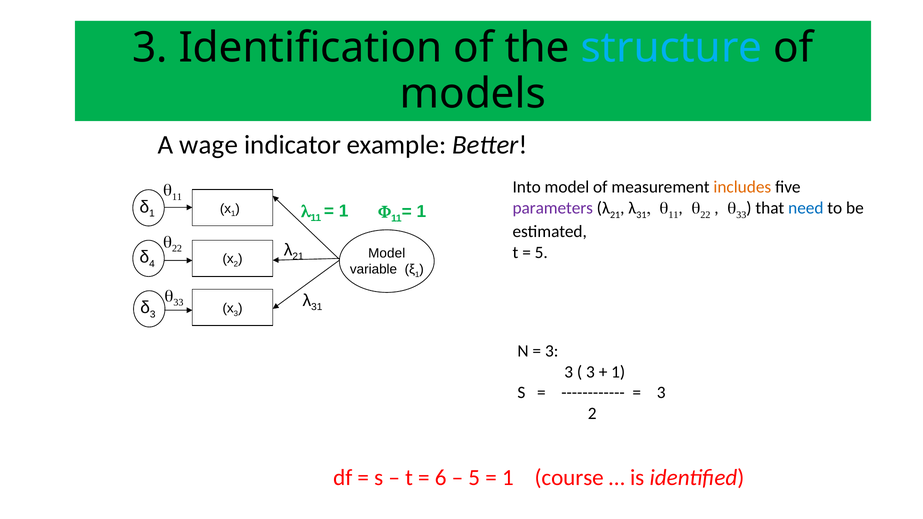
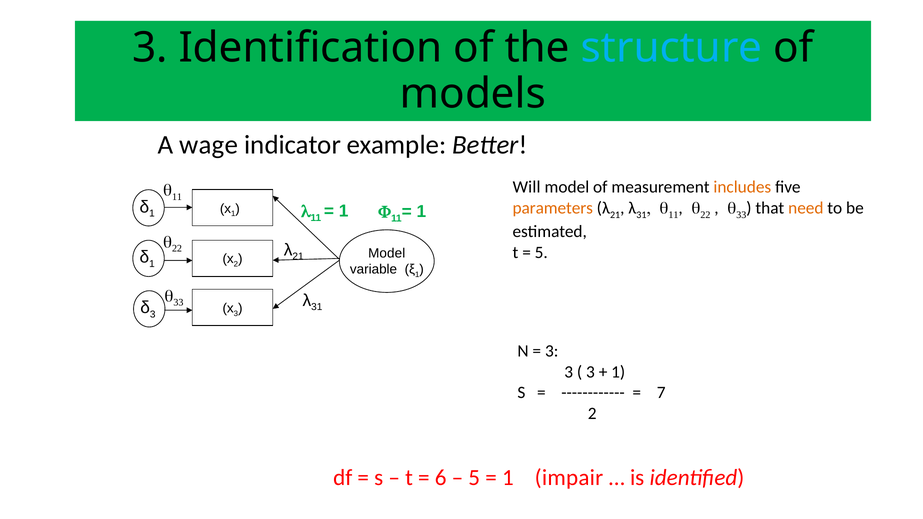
Into: Into -> Will
parameters colour: purple -> orange
need colour: blue -> orange
4 at (152, 264): 4 -> 1
3 at (661, 393): 3 -> 7
course: course -> impair
